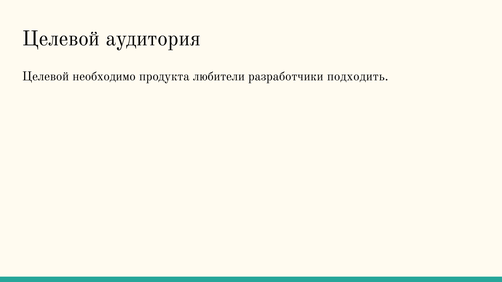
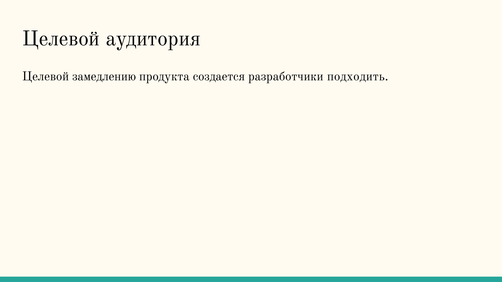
необходимо: необходимо -> замедлению
любители: любители -> создается
